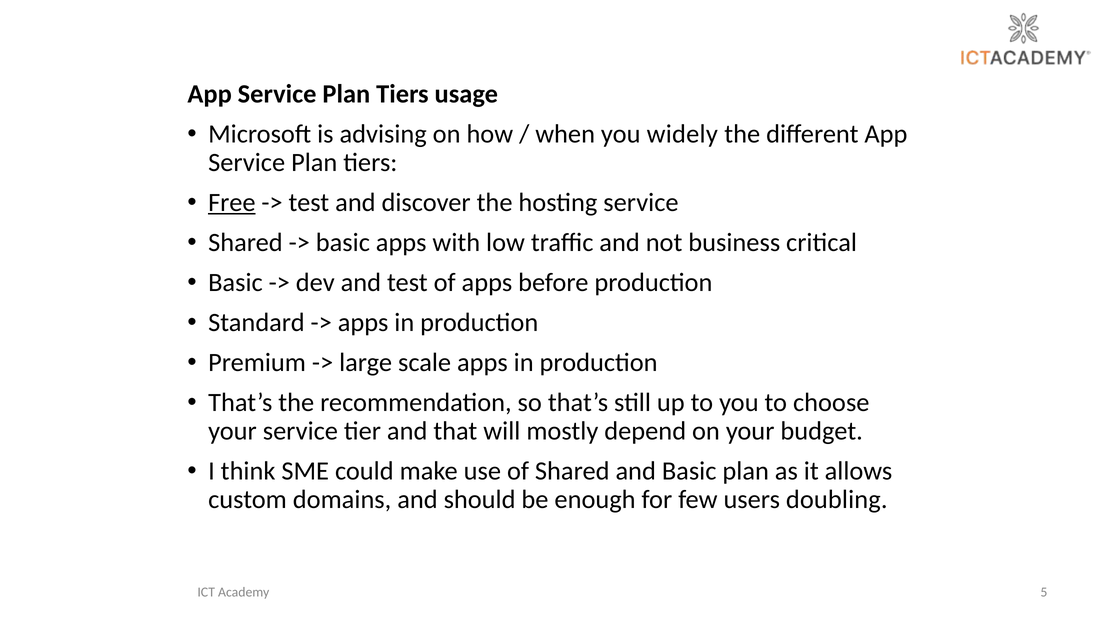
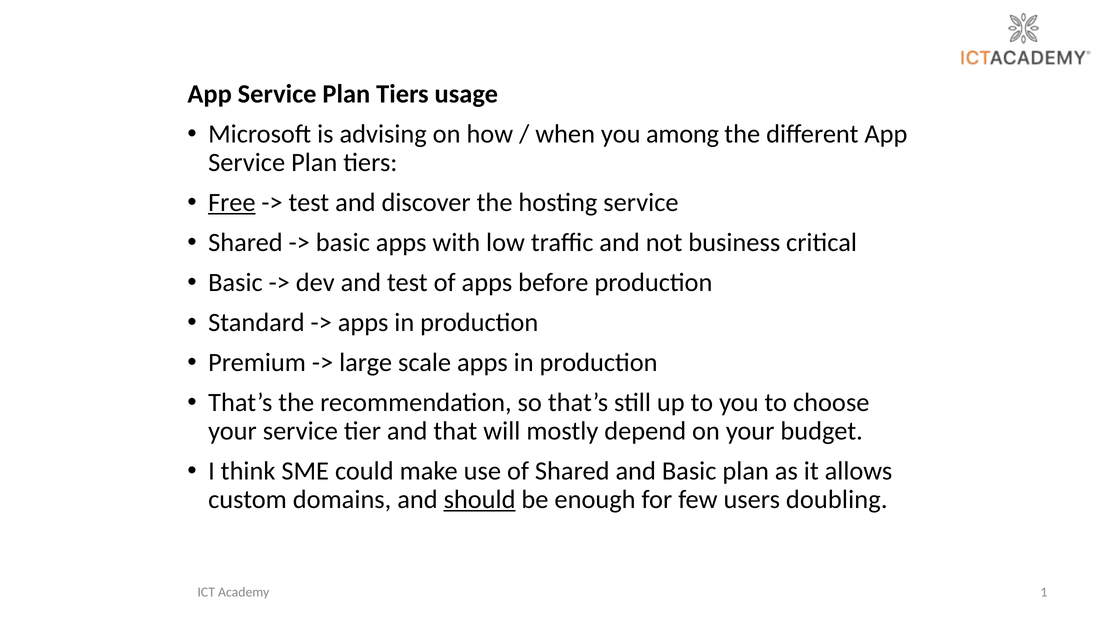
widely: widely -> among
should underline: none -> present
5: 5 -> 1
